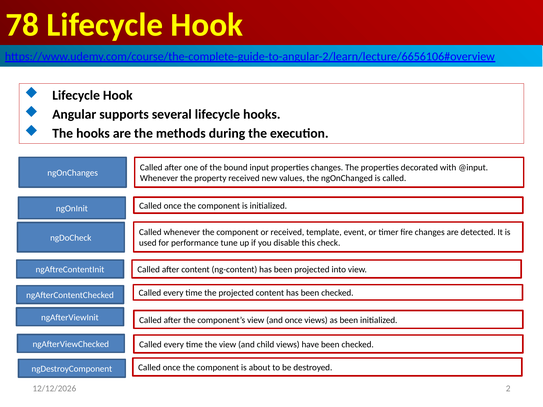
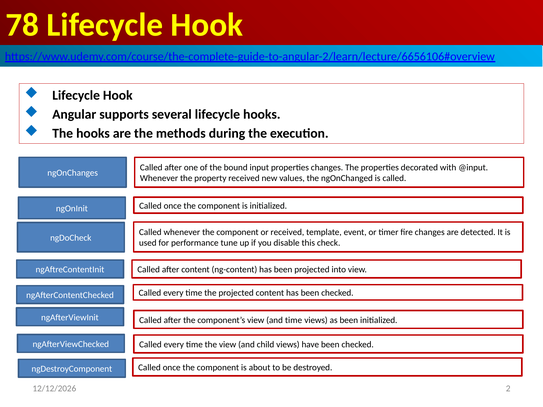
and once: once -> time
